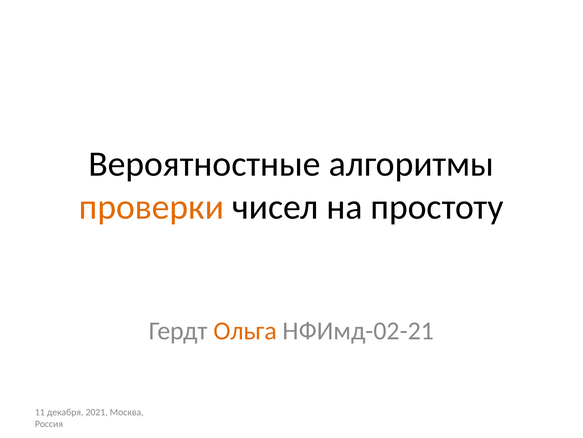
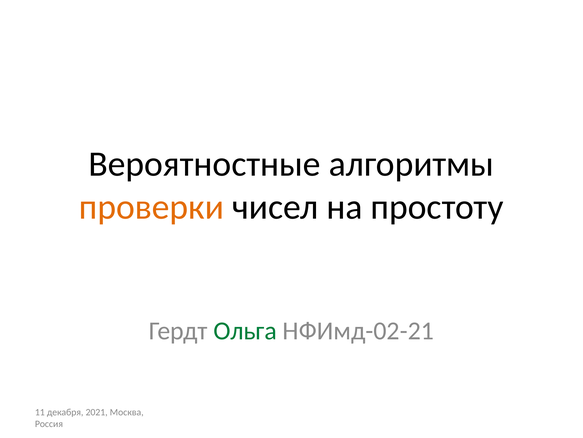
Ольга colour: orange -> green
